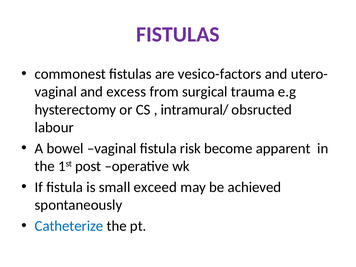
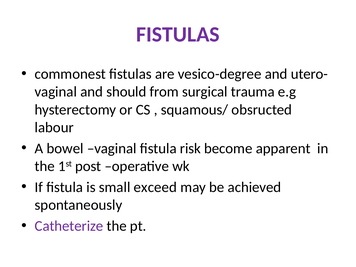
vesico-factors: vesico-factors -> vesico-degree
excess: excess -> should
intramural/: intramural/ -> squamous/
Catheterize colour: blue -> purple
